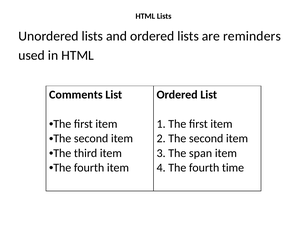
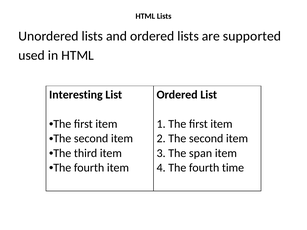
reminders: reminders -> supported
Comments: Comments -> Interesting
